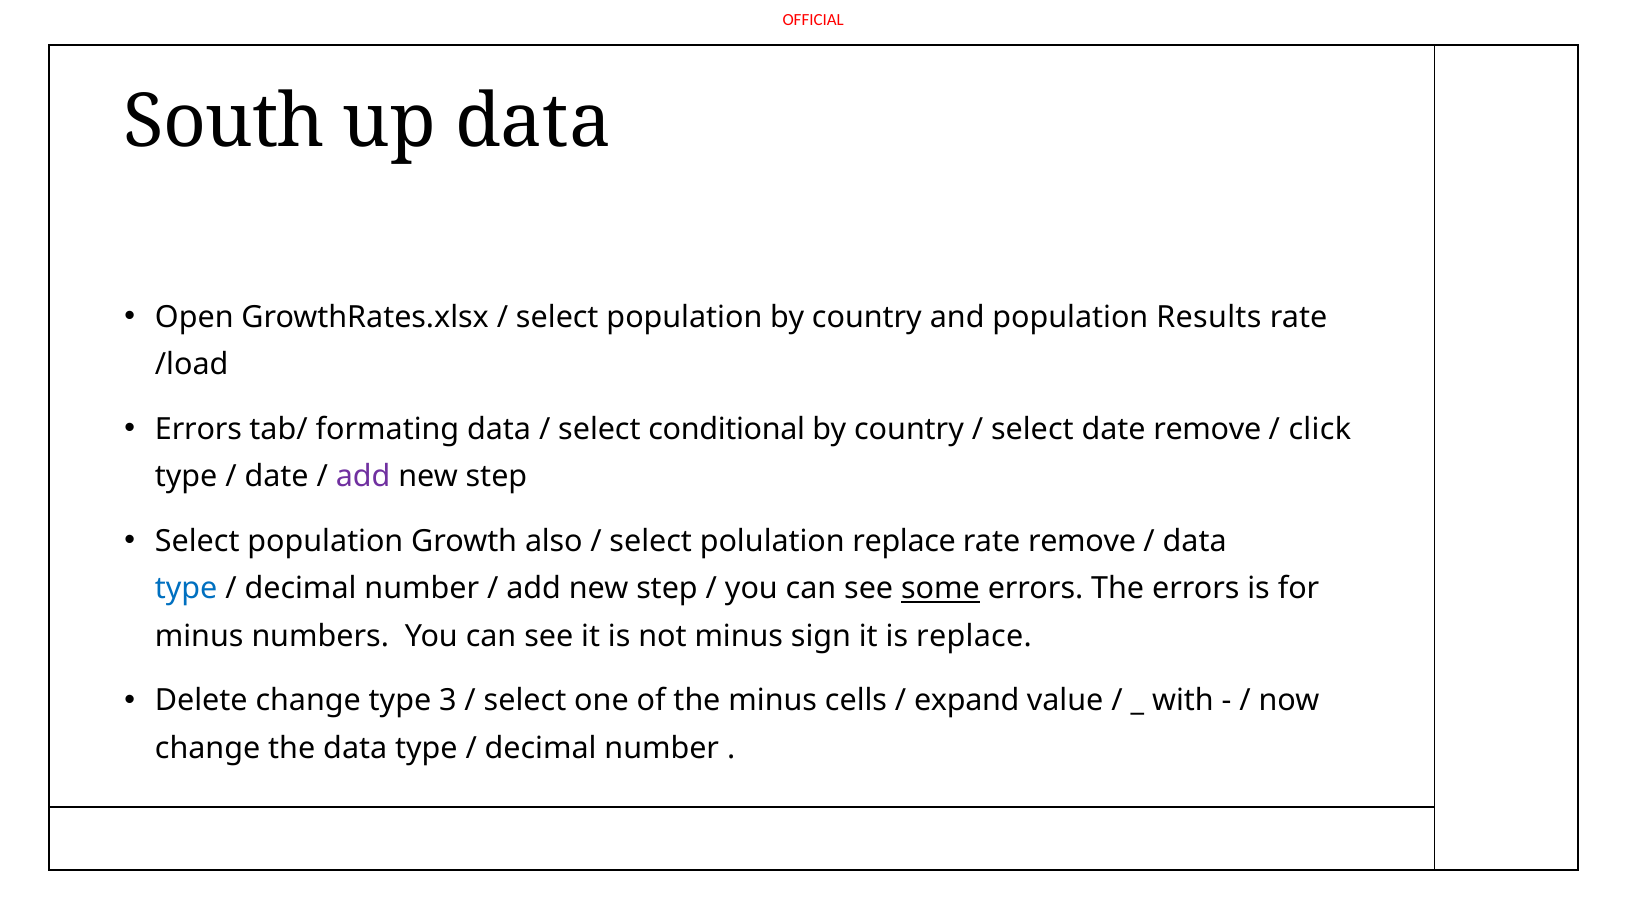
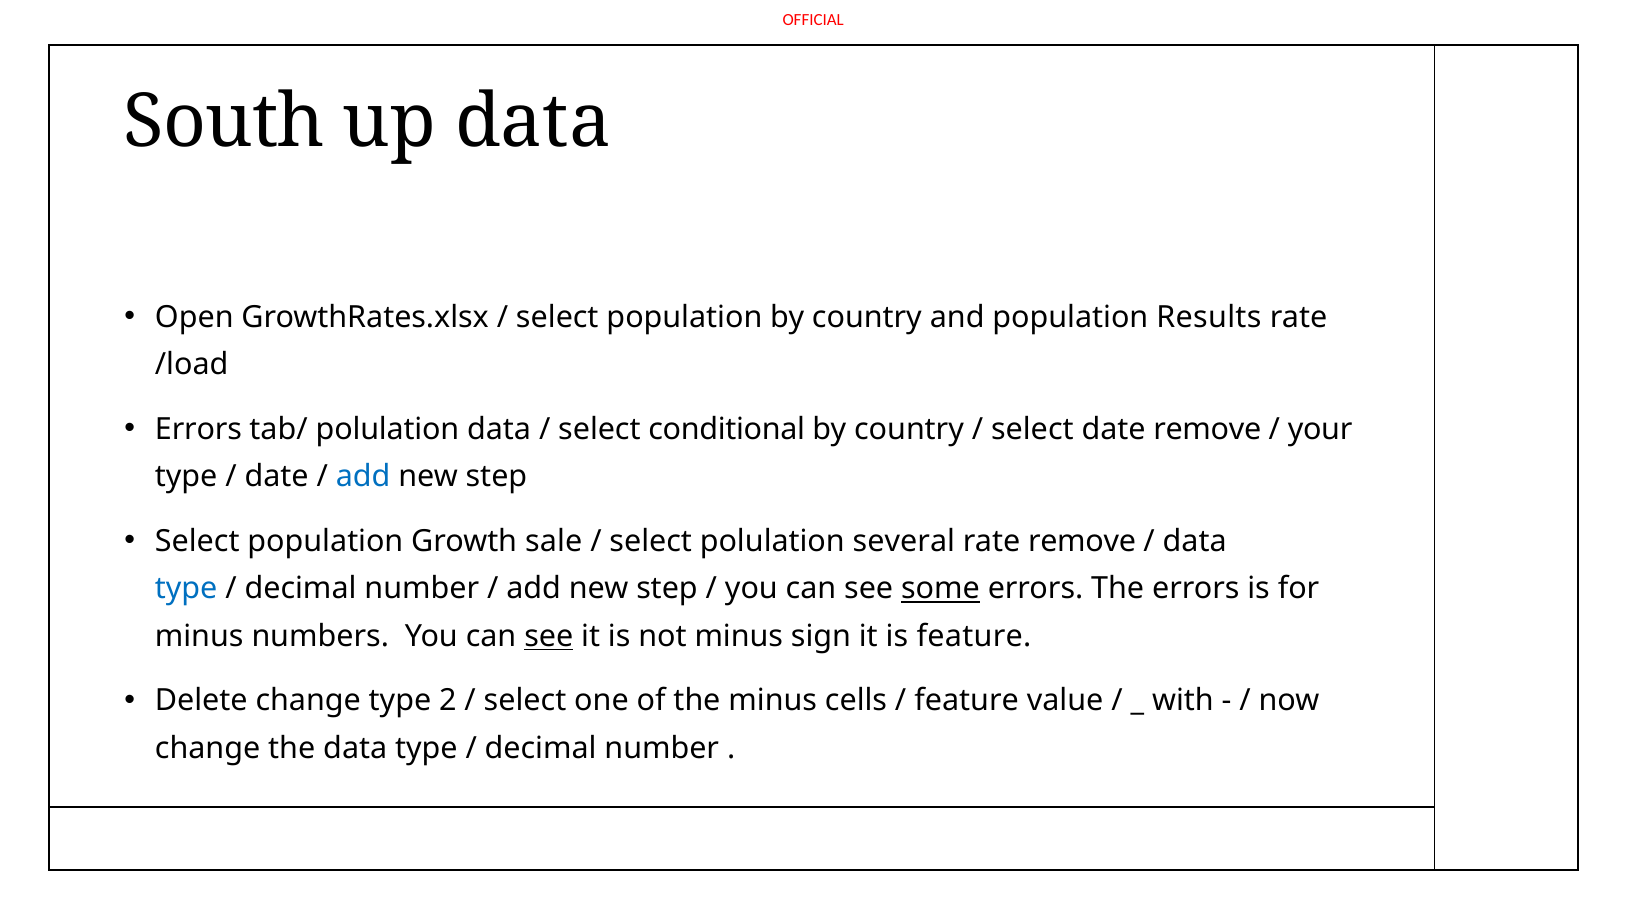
tab/ formating: formating -> polulation
click: click -> your
add at (363, 477) colour: purple -> blue
also: also -> sale
polulation replace: replace -> several
see at (549, 637) underline: none -> present
is replace: replace -> feature
3: 3 -> 2
expand at (967, 701): expand -> feature
